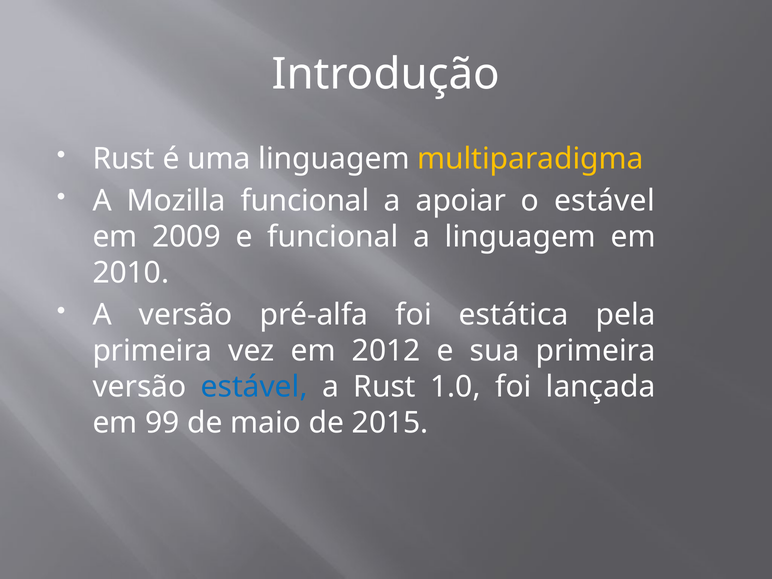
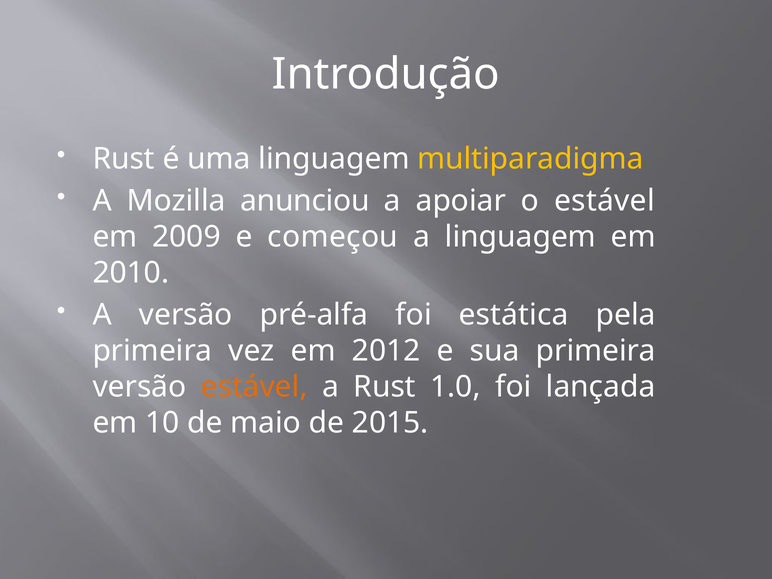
Mozilla funcional: funcional -> anunciou
e funcional: funcional -> começou
estável at (254, 387) colour: blue -> orange
99: 99 -> 10
